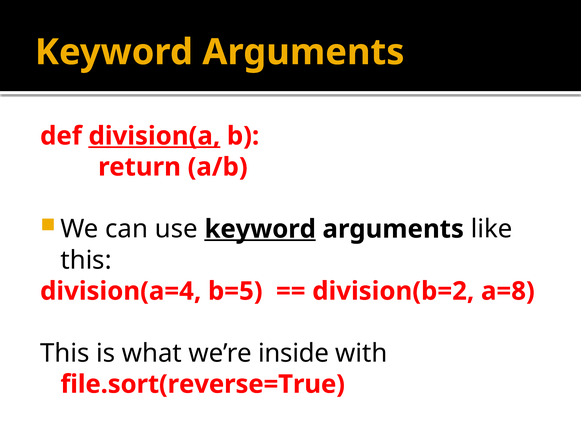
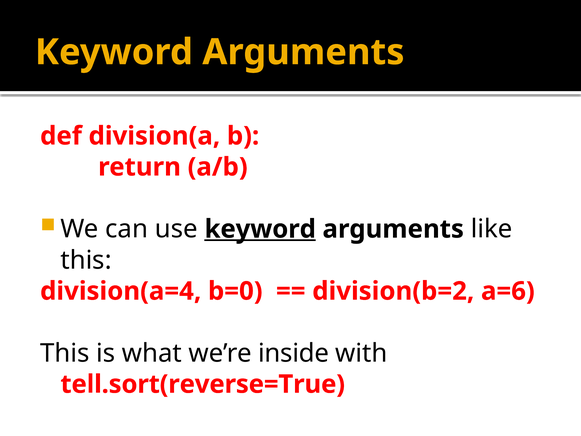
division(a underline: present -> none
b=5: b=5 -> b=0
a=8: a=8 -> a=6
file.sort(reverse=True: file.sort(reverse=True -> tell.sort(reverse=True
